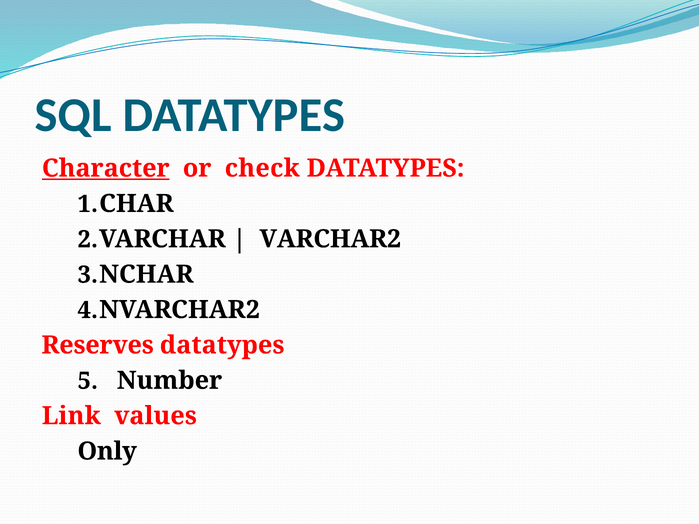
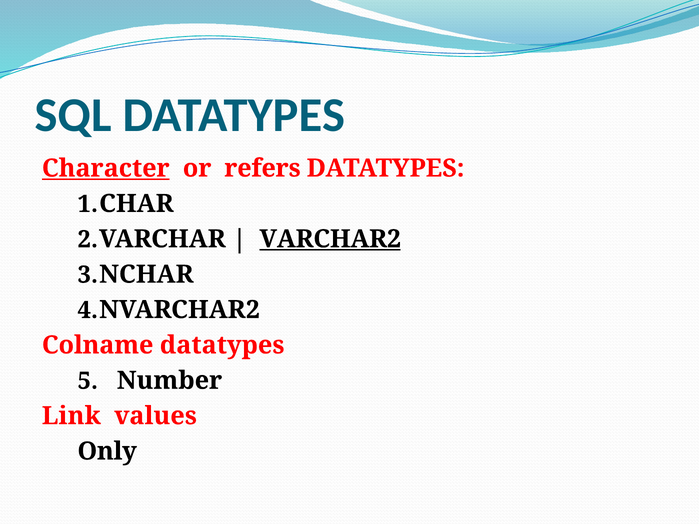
check: check -> refers
VARCHAR2 underline: none -> present
Reserves: Reserves -> Colname
